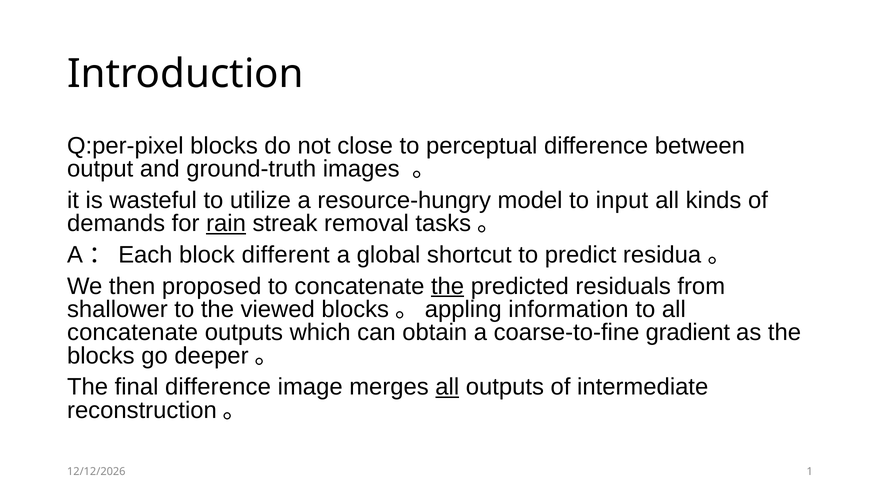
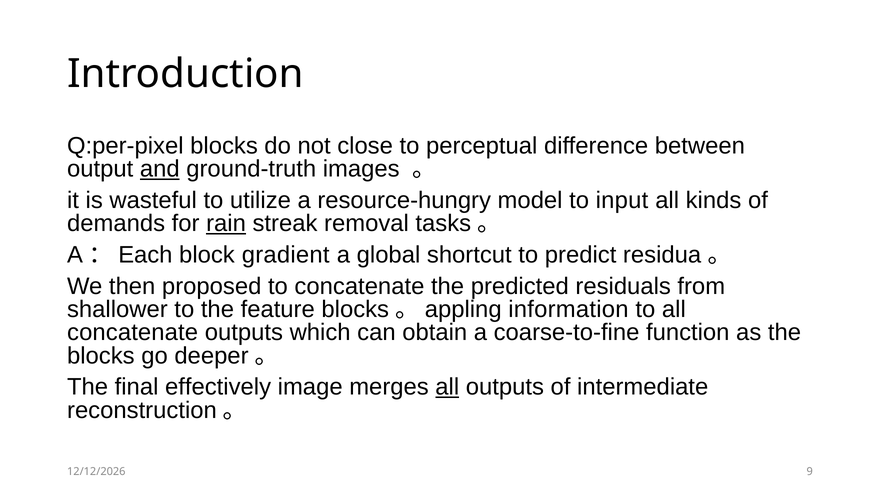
and underline: none -> present
different: different -> gradient
the at (448, 286) underline: present -> none
viewed: viewed -> feature
gradient: gradient -> function
final difference: difference -> effectively
1: 1 -> 9
